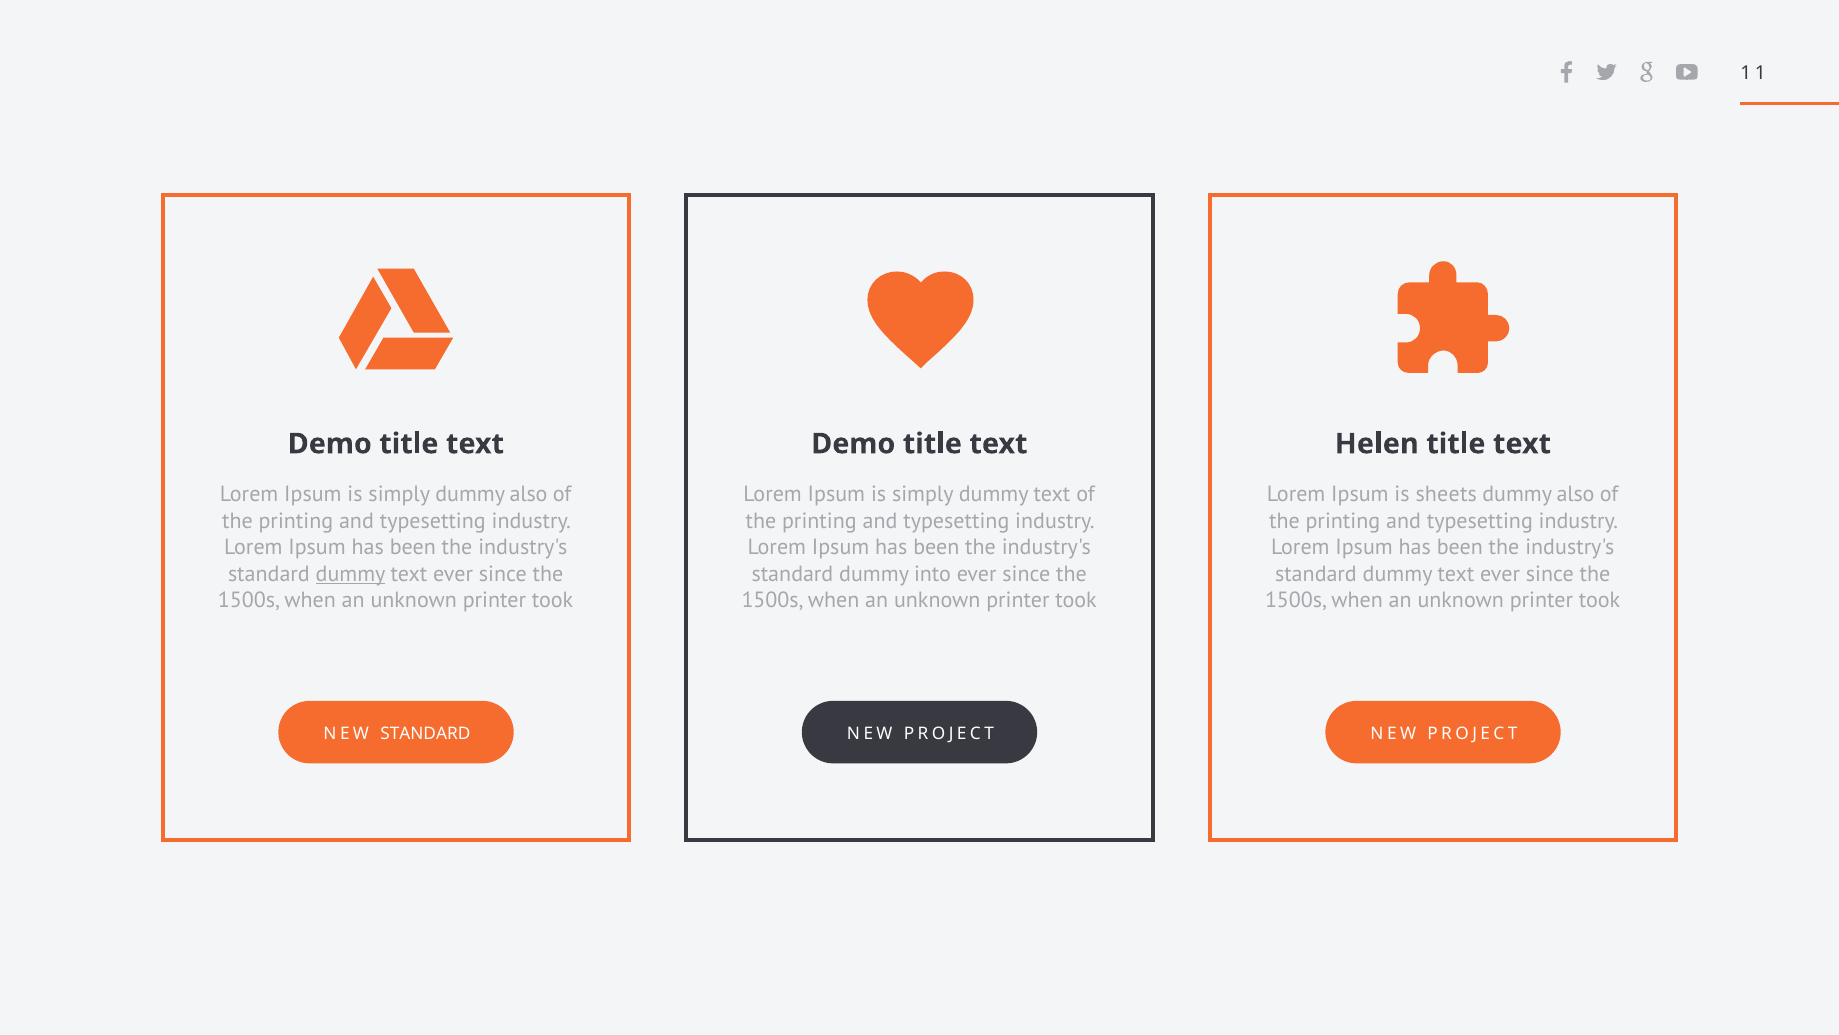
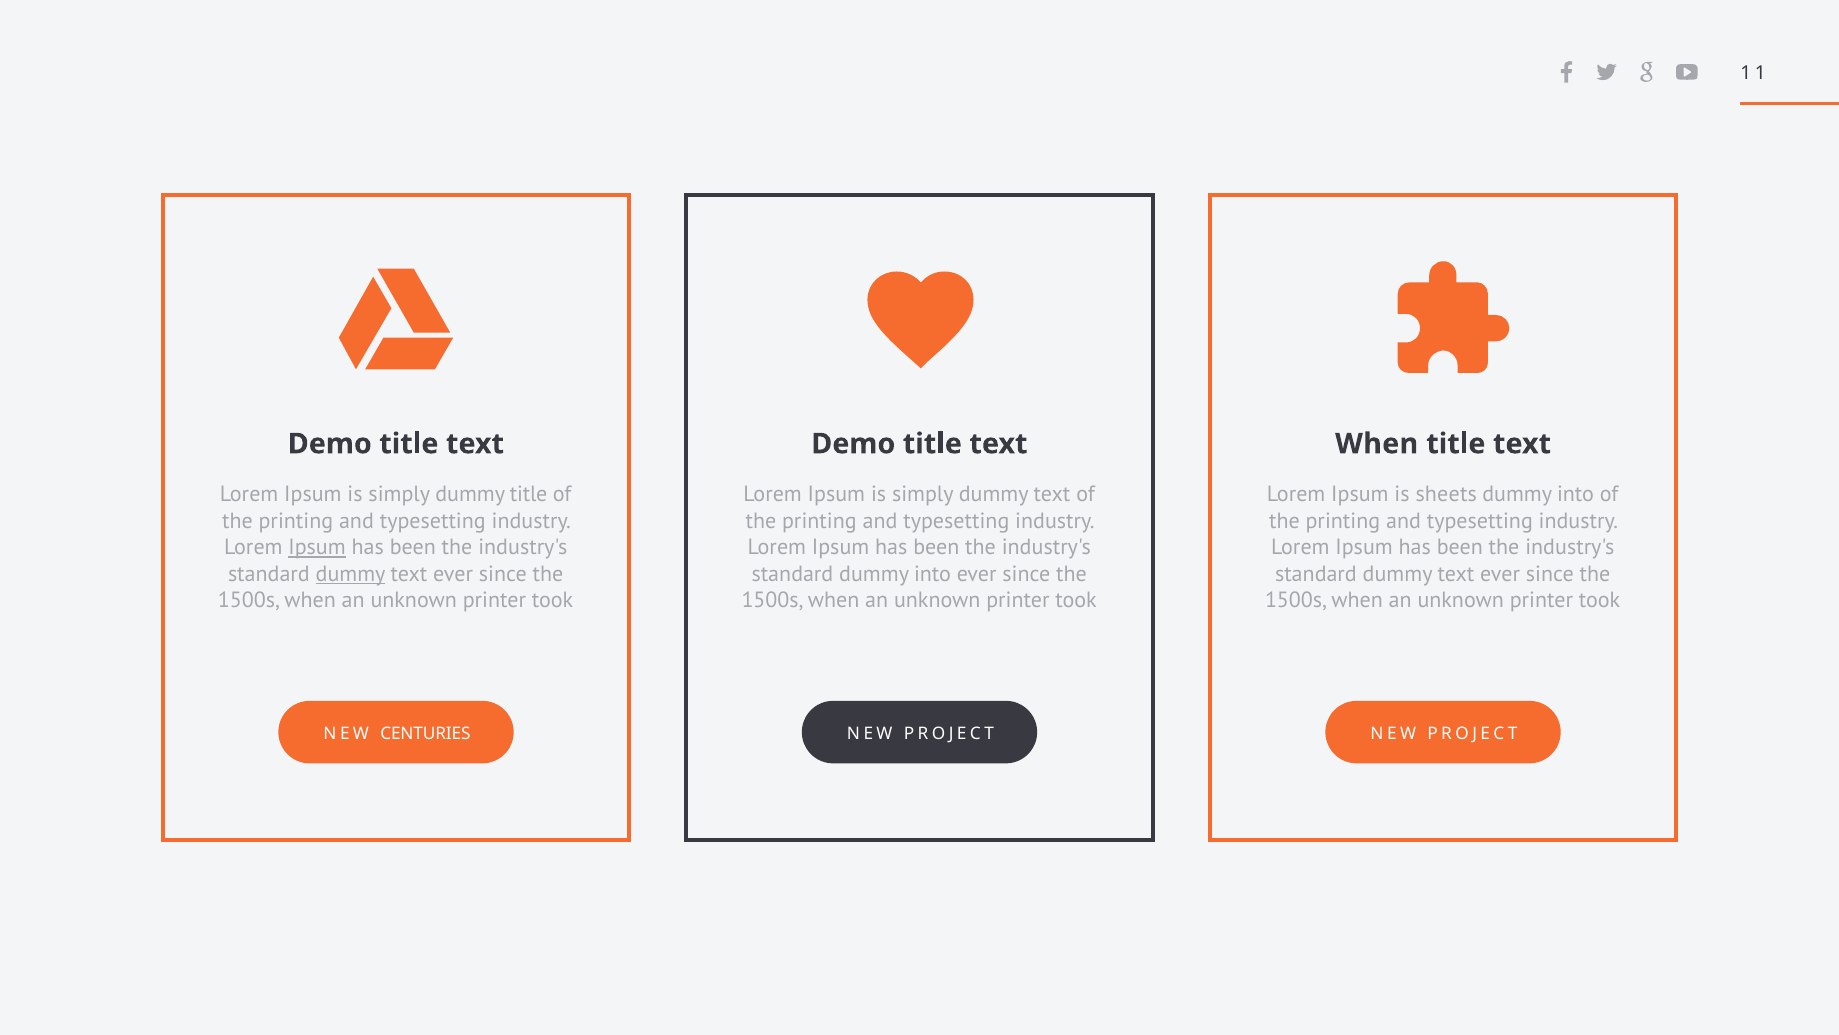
Helen at (1377, 444): Helen -> When
simply dummy also: also -> title
also at (1576, 494): also -> into
Ipsum at (317, 547) underline: none -> present
NEW STANDARD: STANDARD -> CENTURIES
